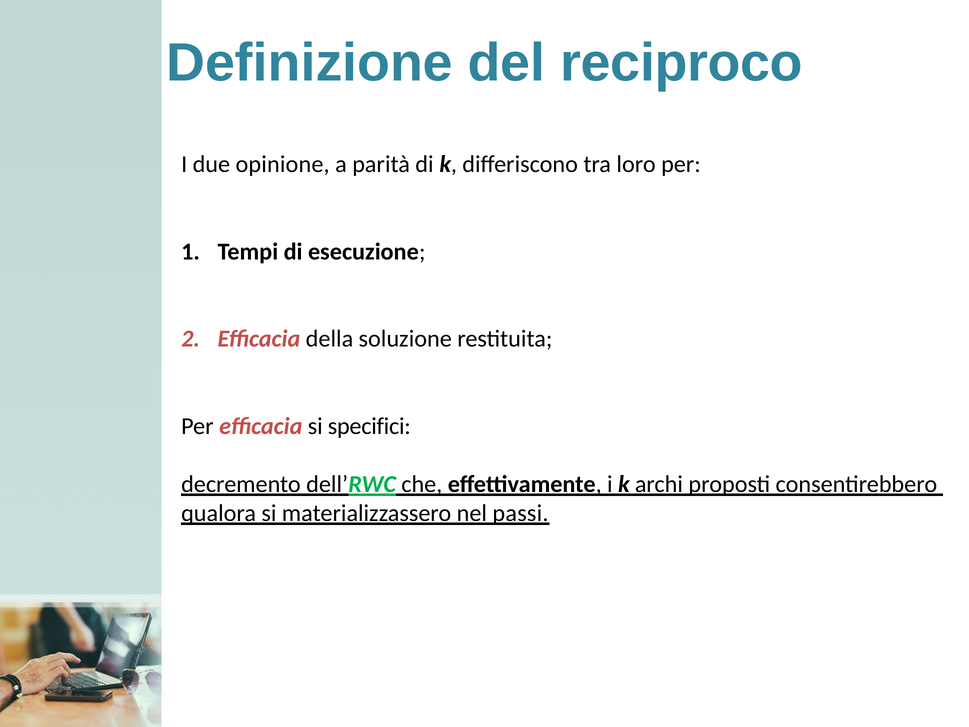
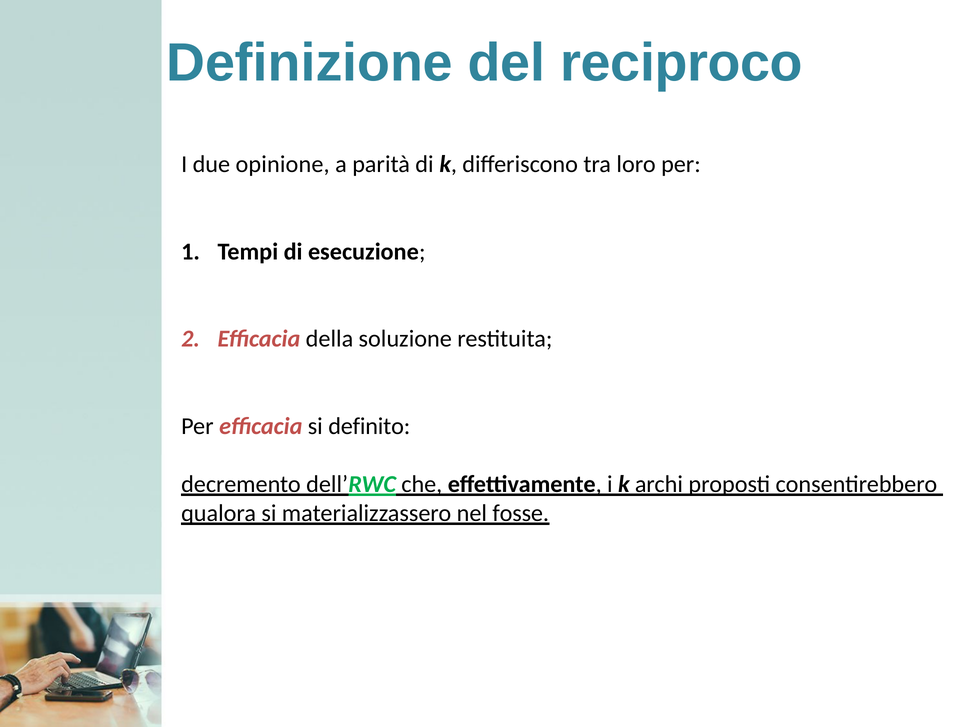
specifici: specifici -> definito
passi: passi -> fosse
